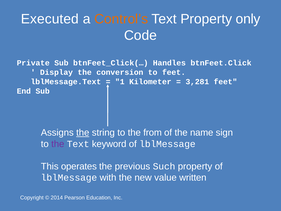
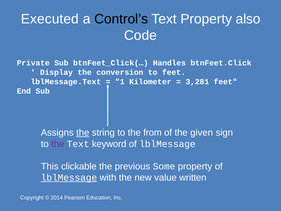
Control’s colour: orange -> black
only: only -> also
name: name -> given
operates: operates -> clickable
Such: Such -> Some
lblMessage at (69, 177) underline: none -> present
